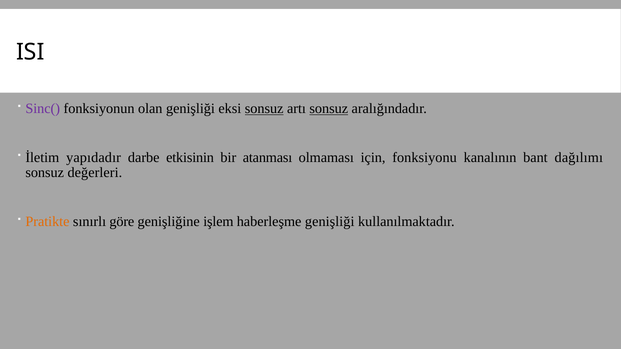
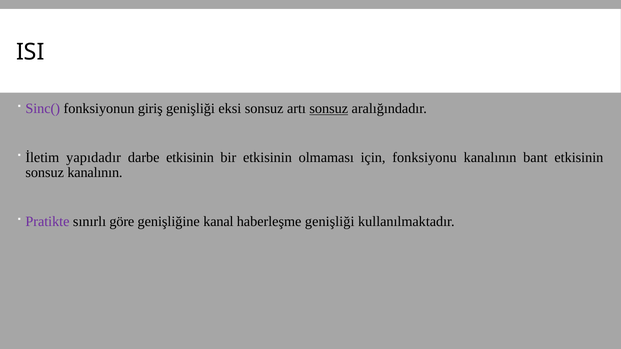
olan: olan -> giriş
sonsuz at (264, 109) underline: present -> none
bir atanması: atanması -> etkisinin
bant dağılımı: dağılımı -> etkisinin
sonsuz değerleri: değerleri -> kanalının
Pratikte colour: orange -> purple
işlem: işlem -> kanal
